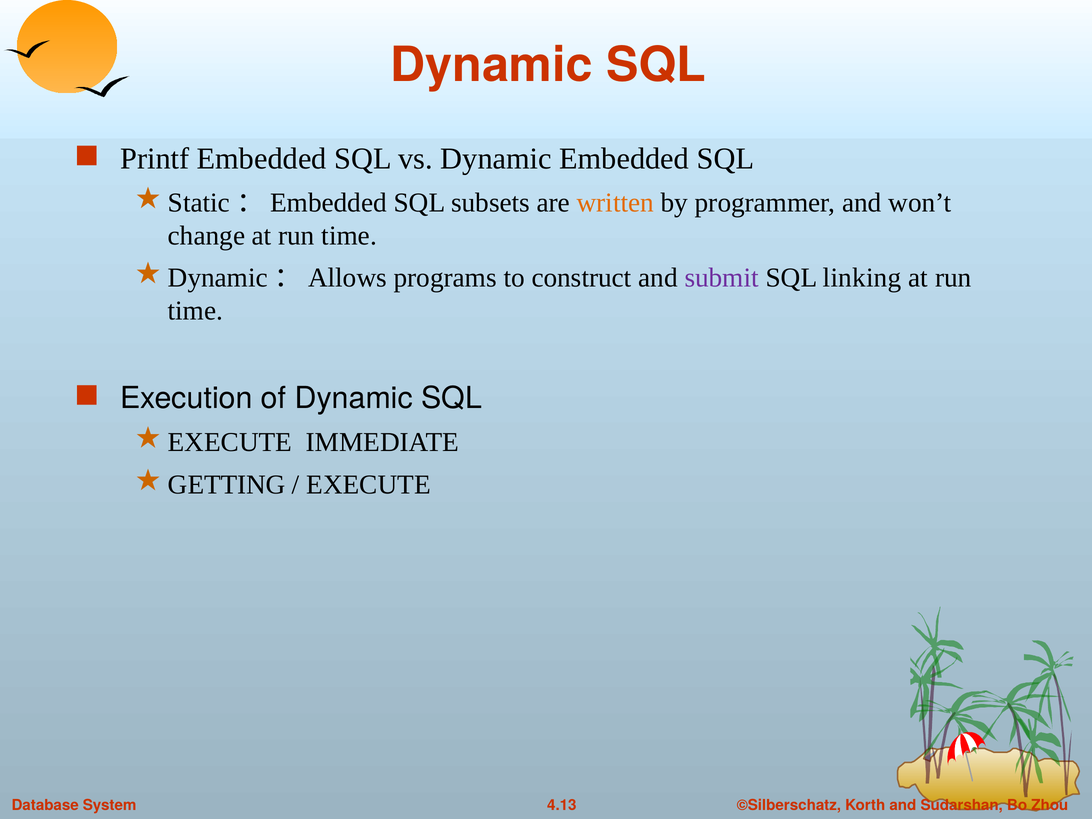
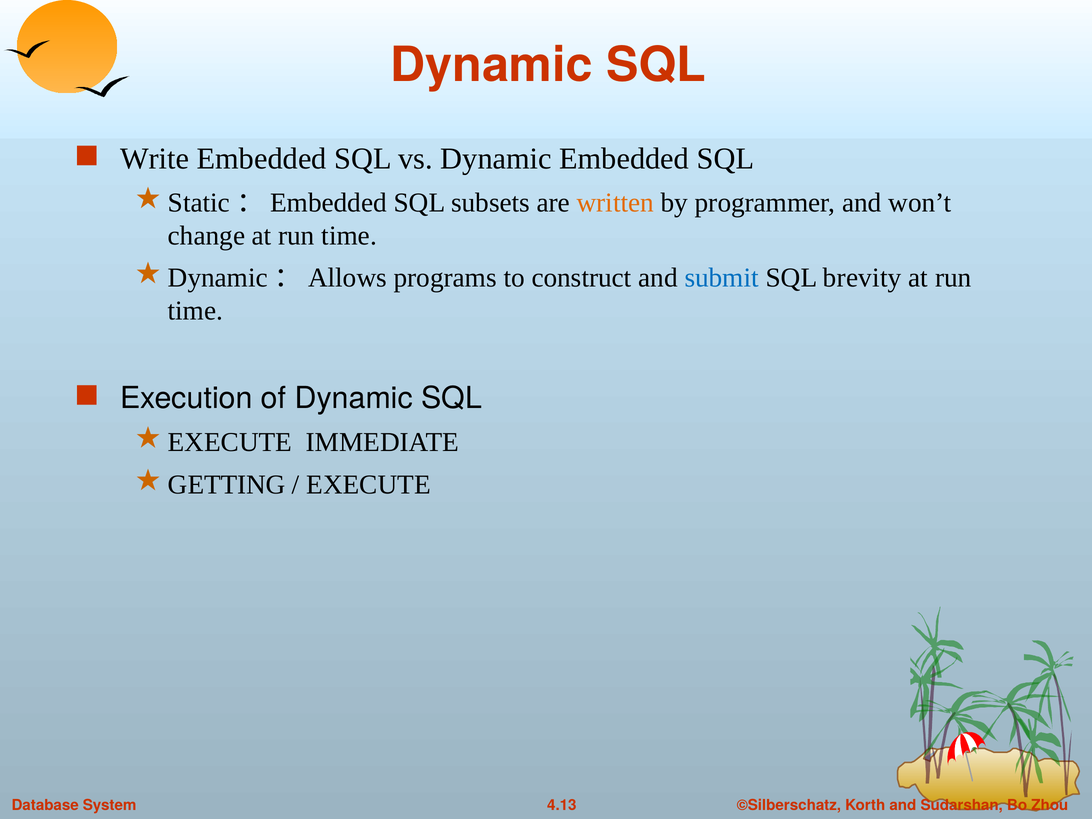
Printf: Printf -> Write
submit colour: purple -> blue
linking: linking -> brevity
